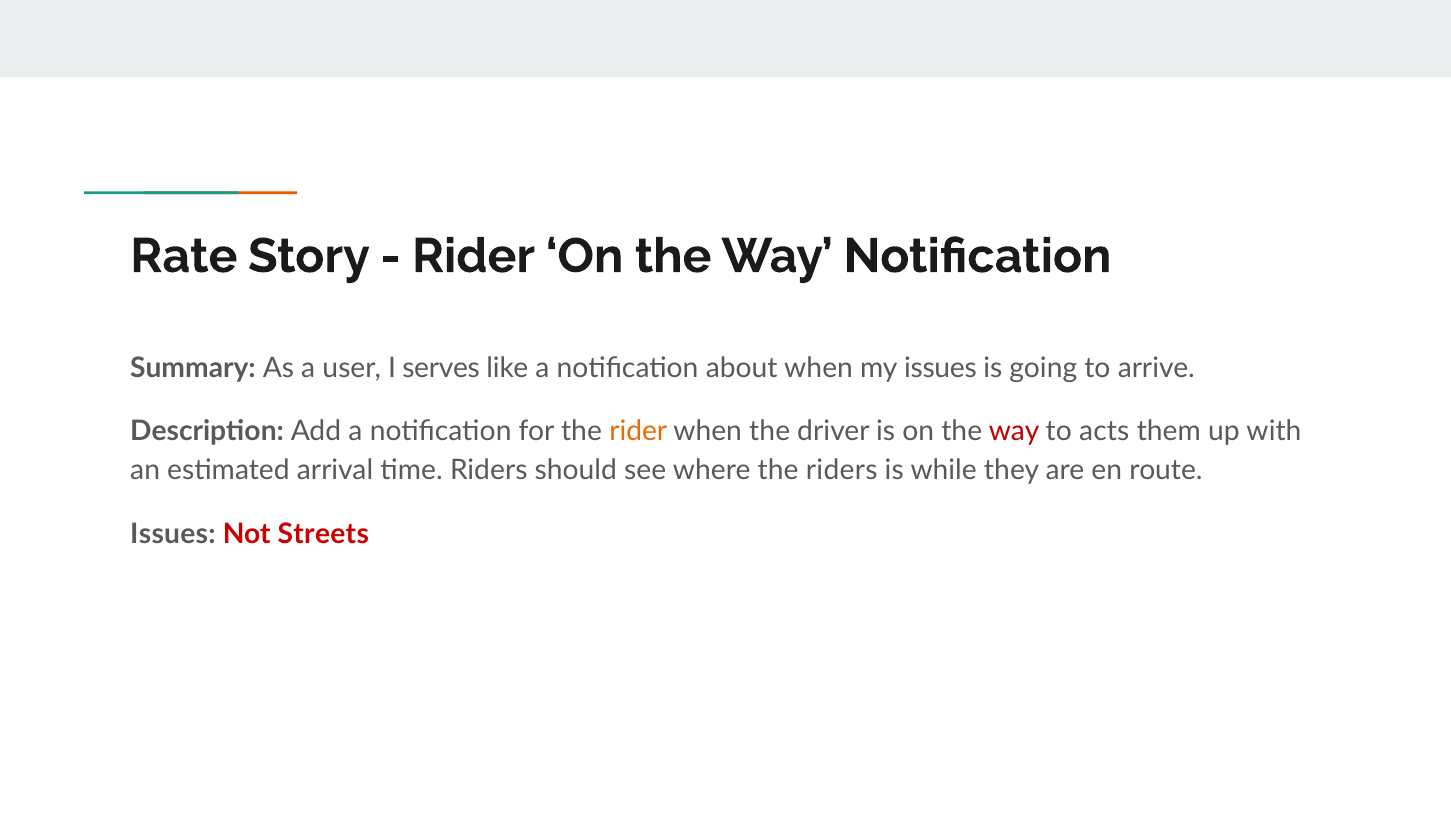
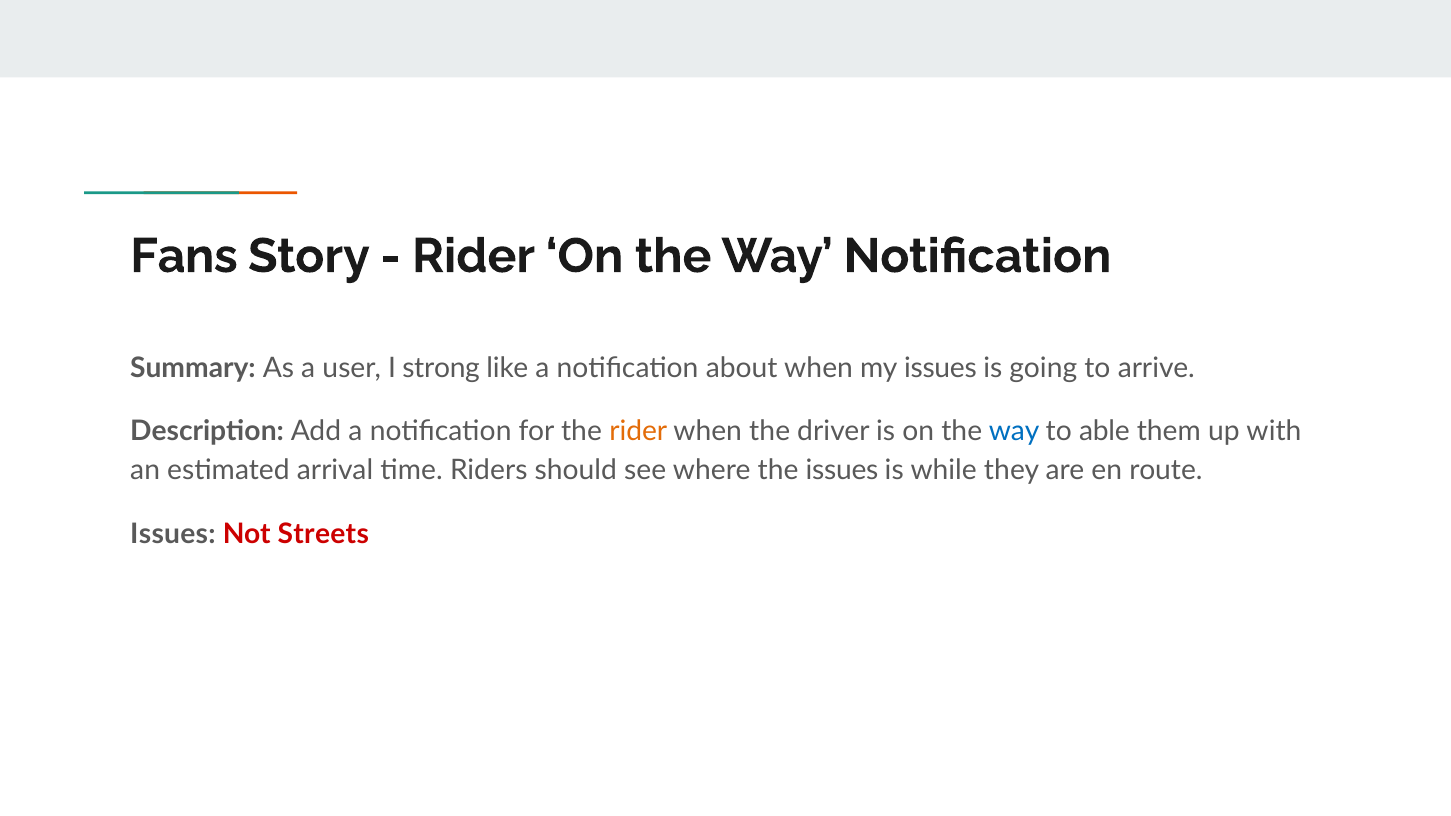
Rate: Rate -> Fans
serves: serves -> strong
way at (1014, 432) colour: red -> blue
acts: acts -> able
the riders: riders -> issues
